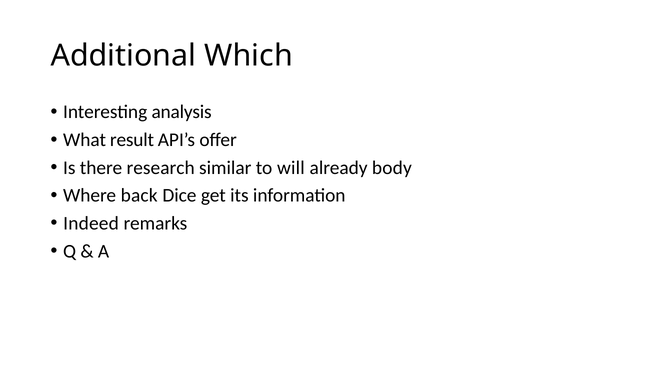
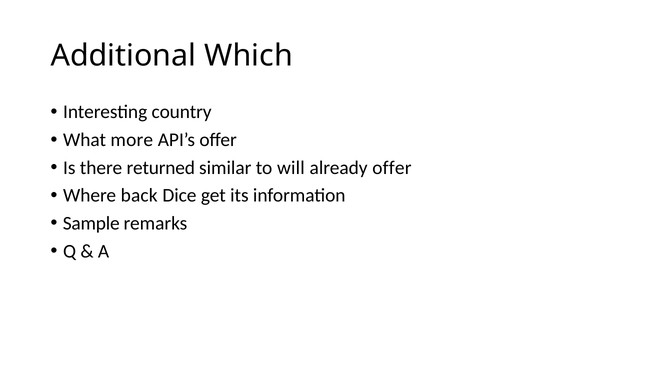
analysis: analysis -> country
result: result -> more
research: research -> returned
already body: body -> offer
Indeed: Indeed -> Sample
